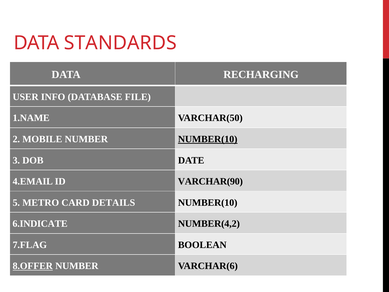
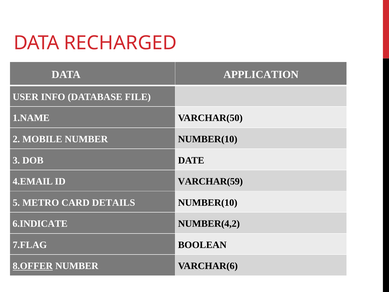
STANDARDS: STANDARDS -> RECHARGED
RECHARGING: RECHARGING -> APPLICATION
NUMBER(10 at (208, 139) underline: present -> none
VARCHAR(90: VARCHAR(90 -> VARCHAR(59
